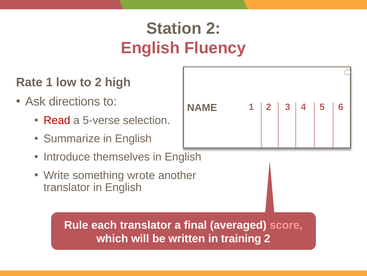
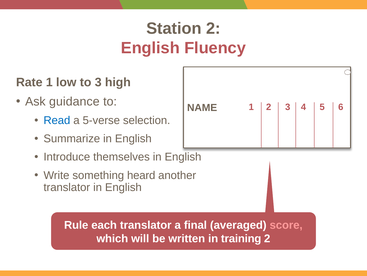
to 2: 2 -> 3
directions: directions -> guidance
Read colour: red -> blue
wrote: wrote -> heard
